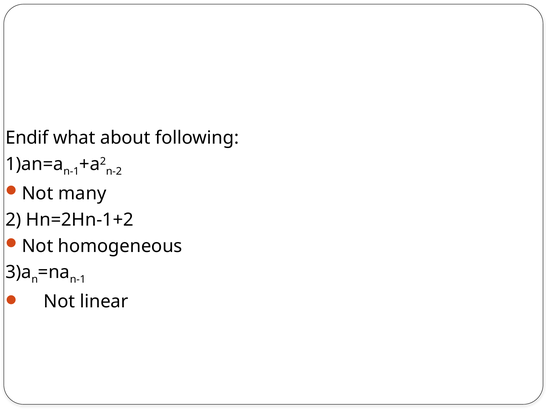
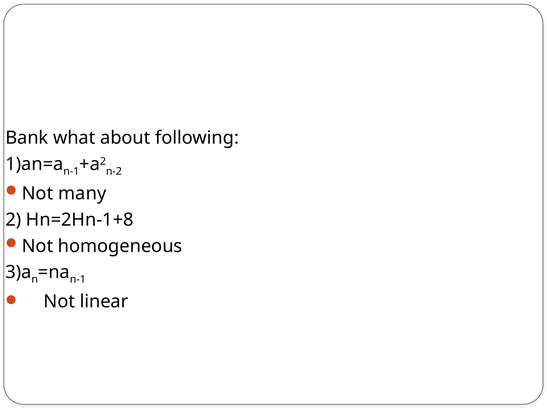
Endif: Endif -> Bank
Hn=2Hn-1+2: Hn=2Hn-1+2 -> Hn=2Hn-1+8
